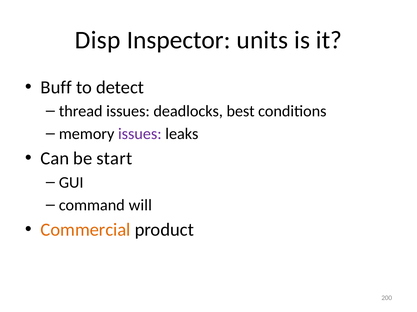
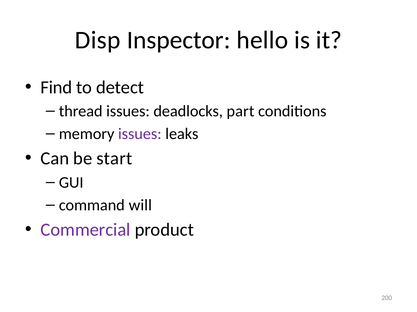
units: units -> hello
Buff: Buff -> Find
best: best -> part
Commercial colour: orange -> purple
